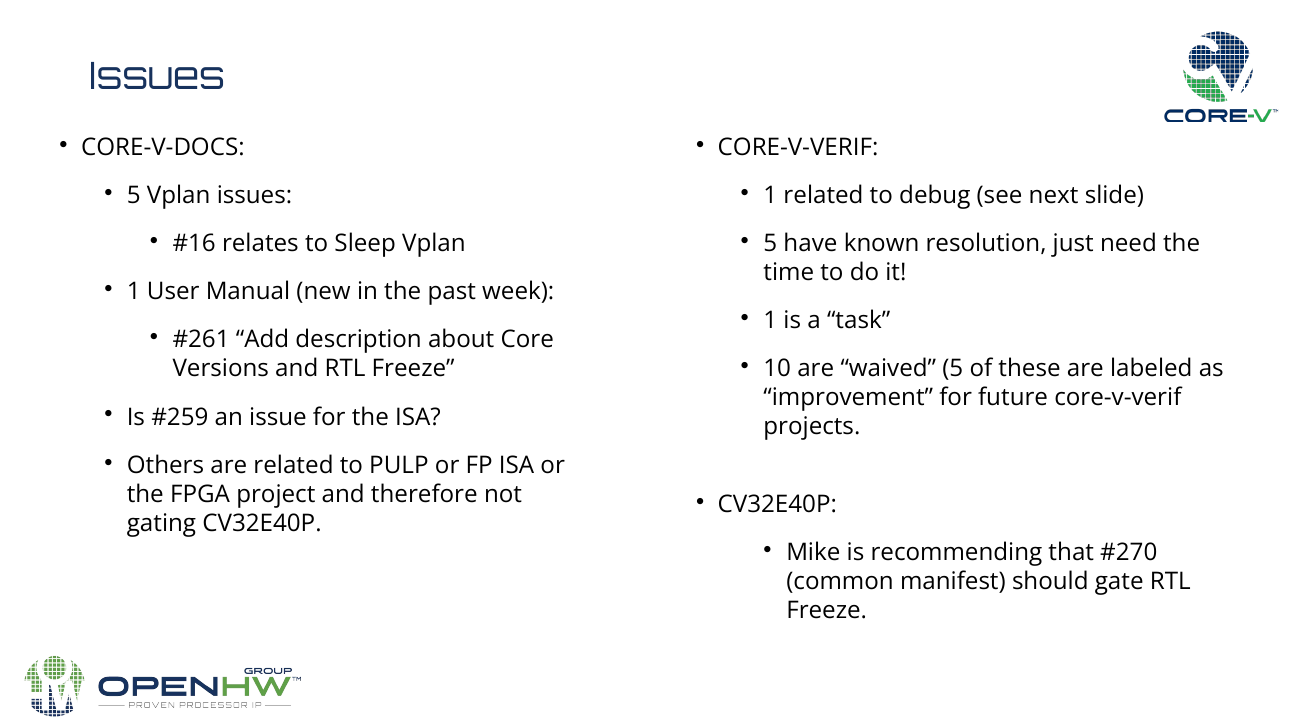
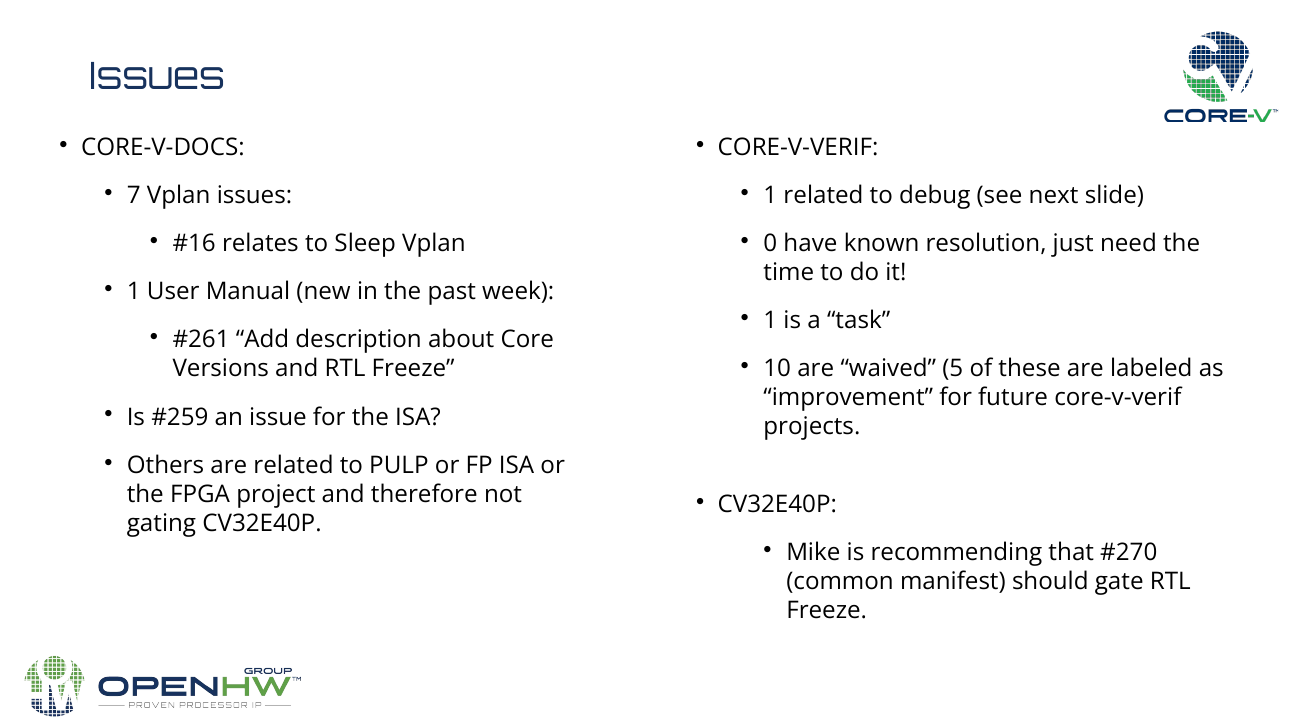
5 at (134, 196): 5 -> 7
5 at (770, 244): 5 -> 0
